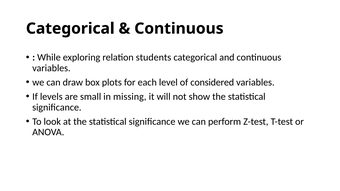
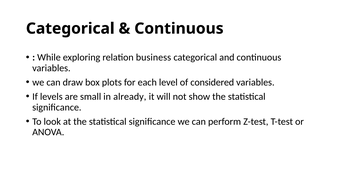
students: students -> business
missing: missing -> already
